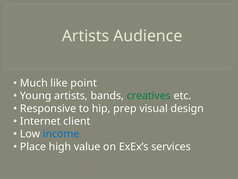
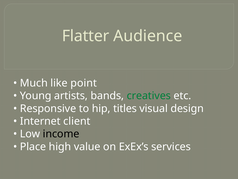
Artists at (86, 36): Artists -> Flatter
prep: prep -> titles
income colour: blue -> black
